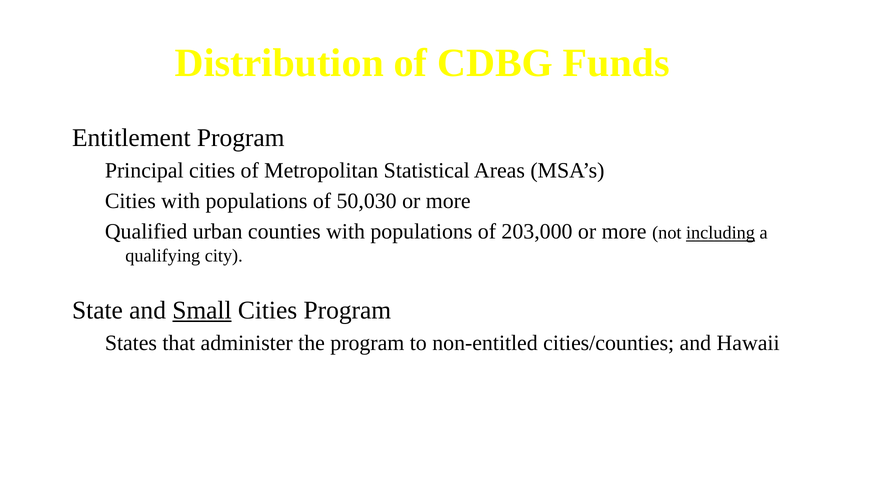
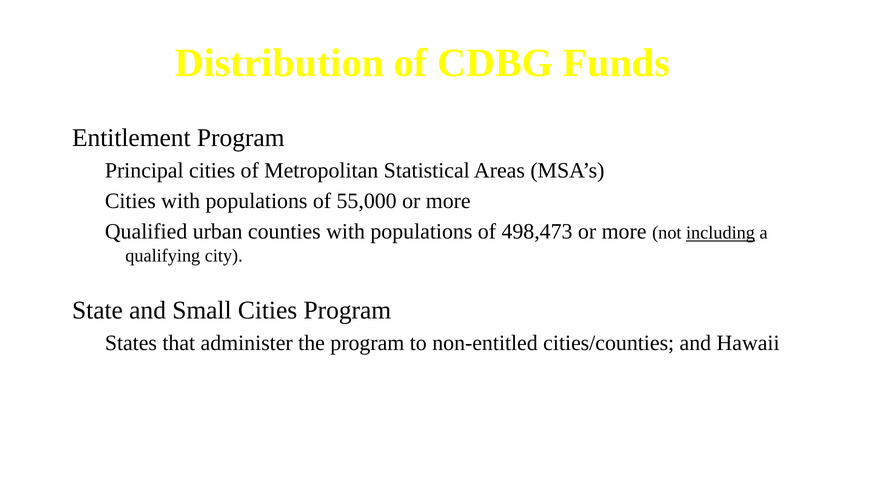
50,030: 50,030 -> 55,000
203,000: 203,000 -> 498,473
Small underline: present -> none
